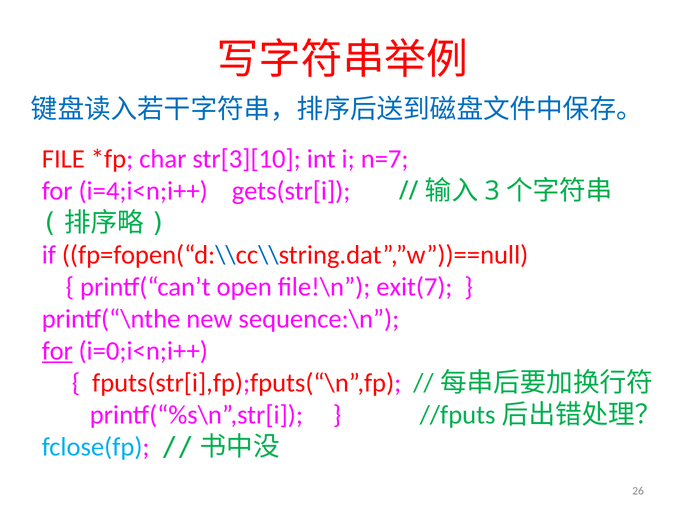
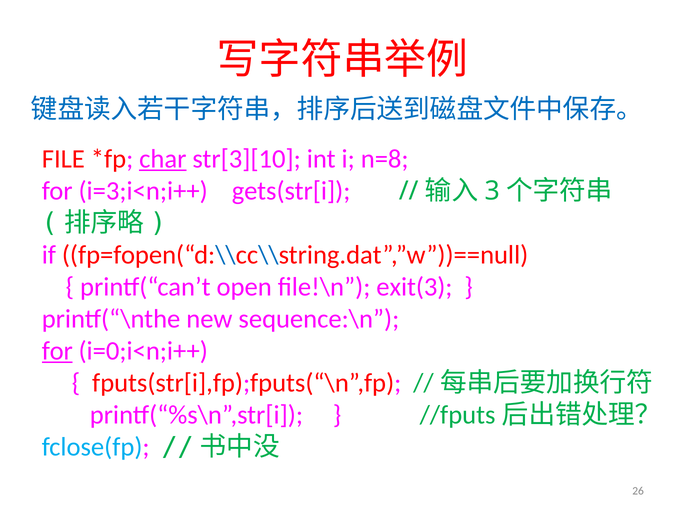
char underline: none -> present
n=7: n=7 -> n=8
i=4;i<n;i++: i=4;i<n;i++ -> i=3;i<n;i++
exit(7: exit(7 -> exit(3
